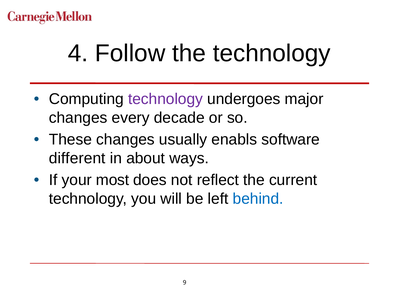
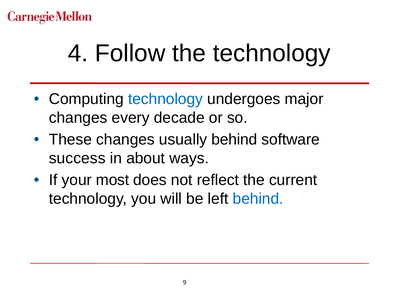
technology at (166, 99) colour: purple -> blue
usually enabls: enabls -> behind
different: different -> success
